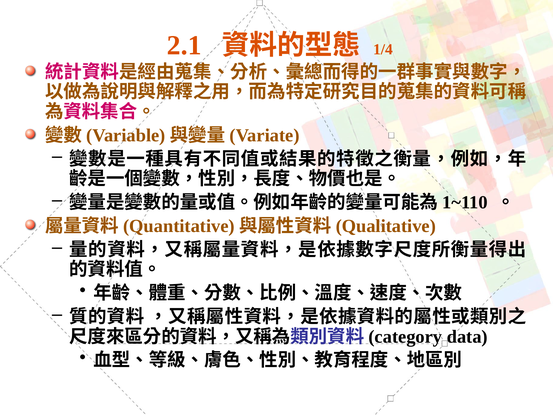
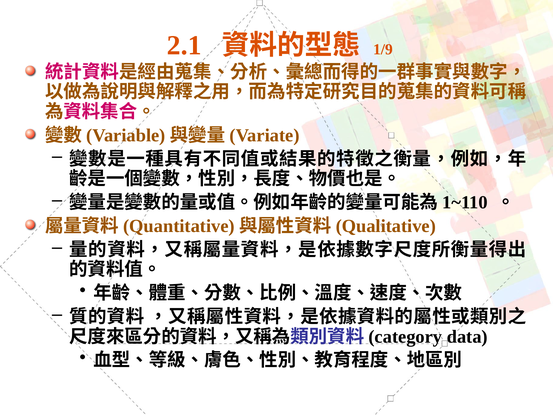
1/4: 1/4 -> 1/9
